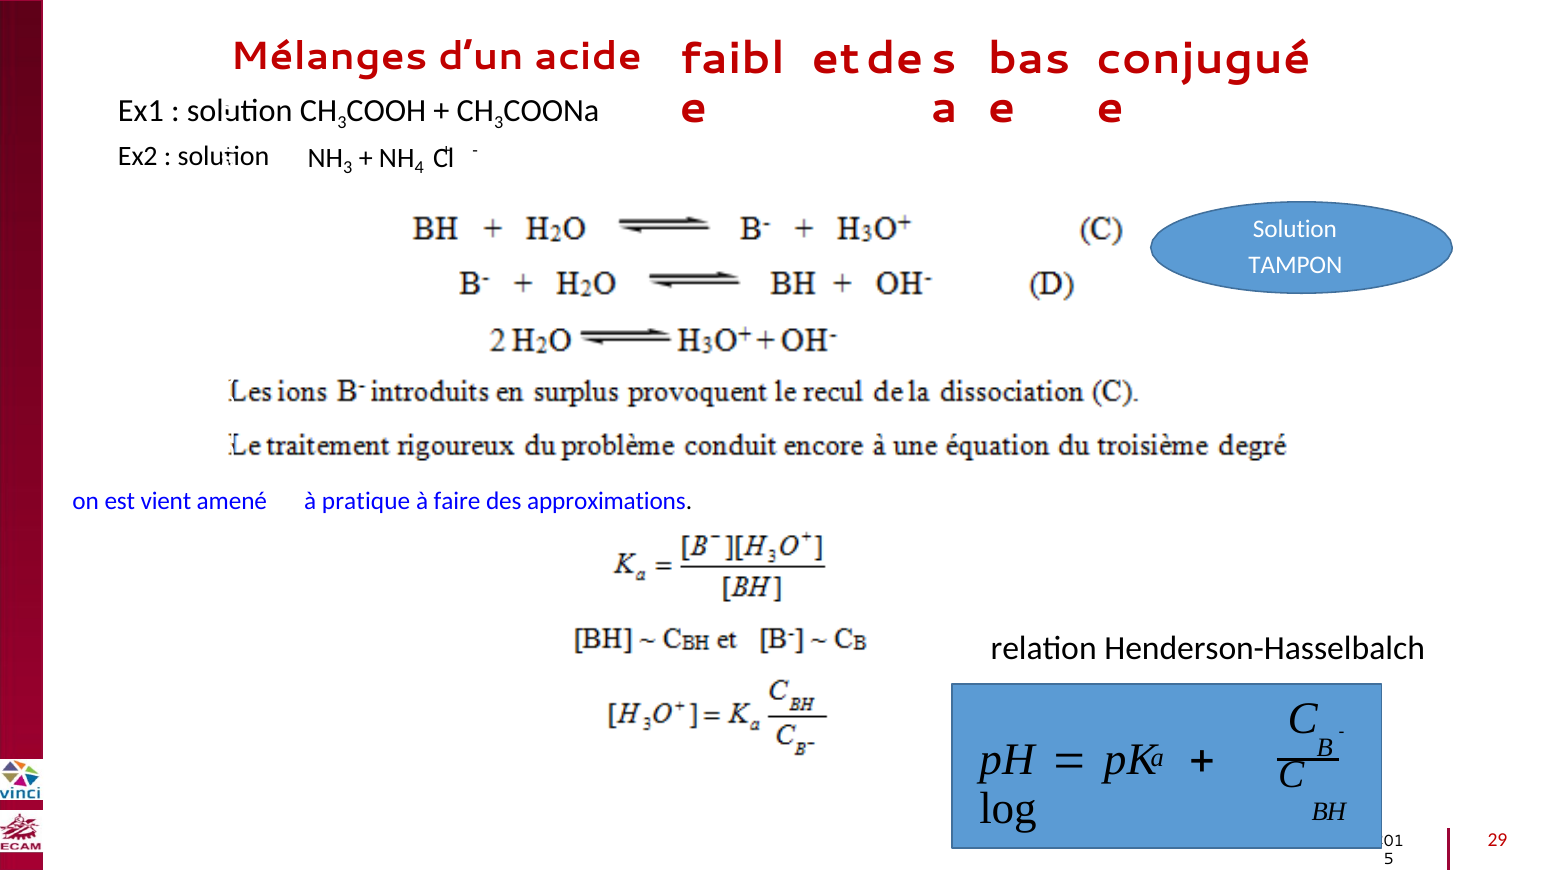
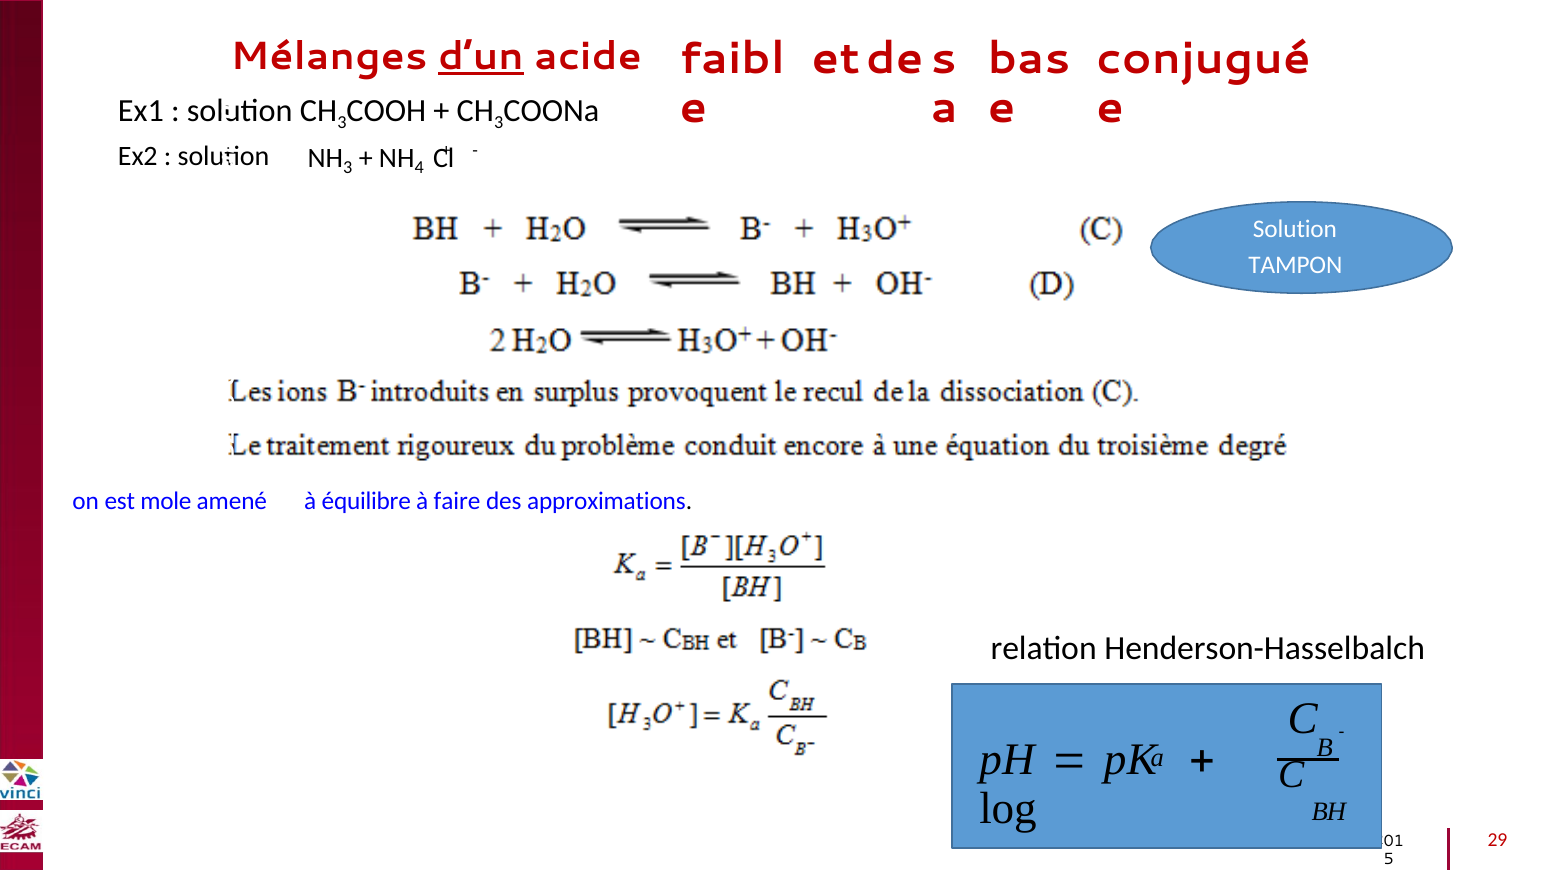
d’un underline: none -> present
vient: vient -> mole
pratique: pratique -> équilibre
